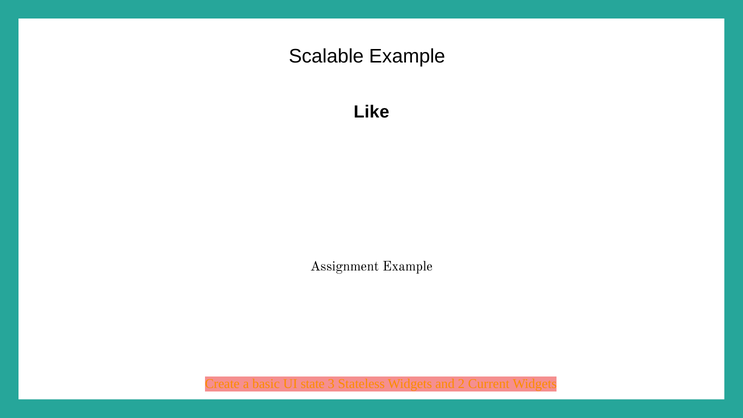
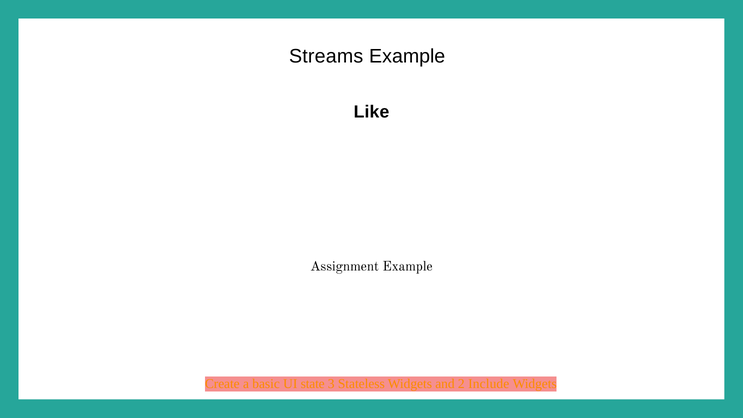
Scalable: Scalable -> Streams
Current: Current -> Include
